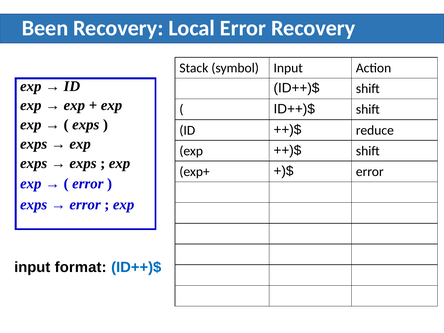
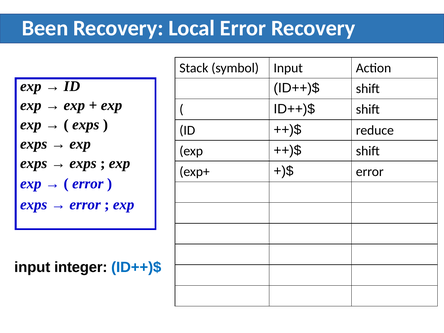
format: format -> integer
